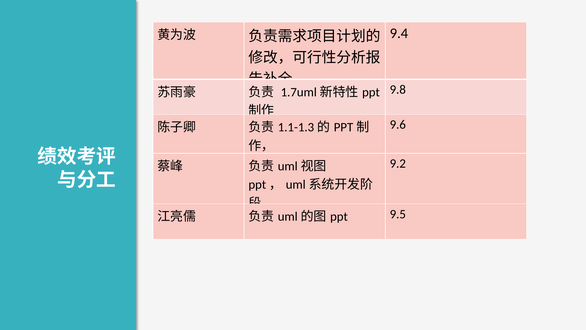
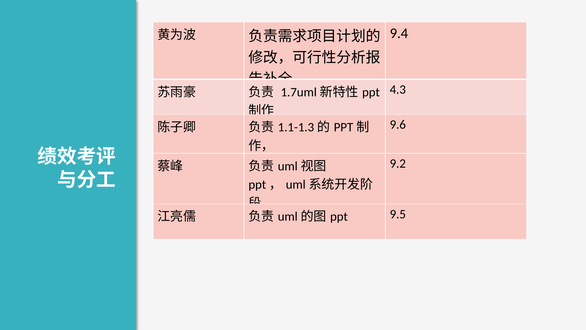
9.8: 9.8 -> 4.3
